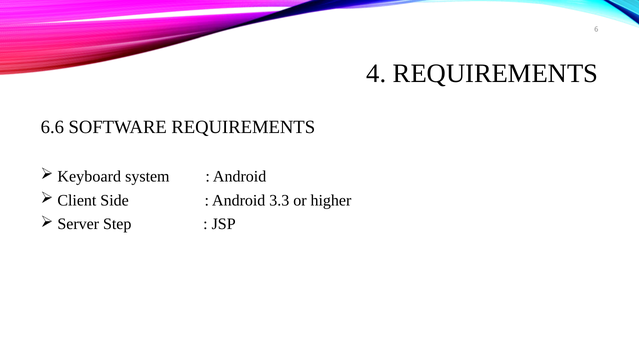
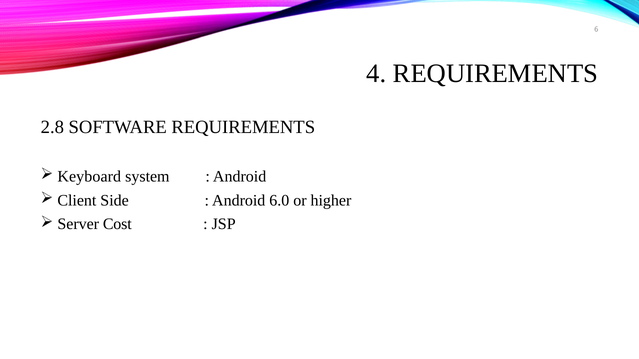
6.6: 6.6 -> 2.8
3.3: 3.3 -> 6.0
Step: Step -> Cost
